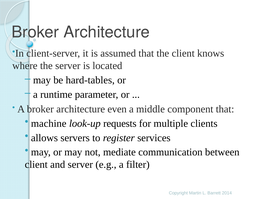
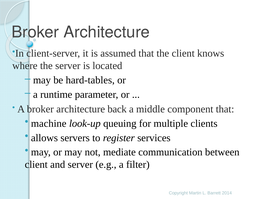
even: even -> back
requests: requests -> queuing
